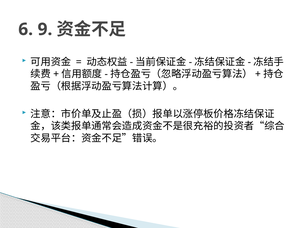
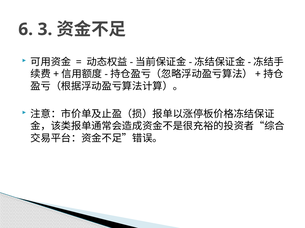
9: 9 -> 3
